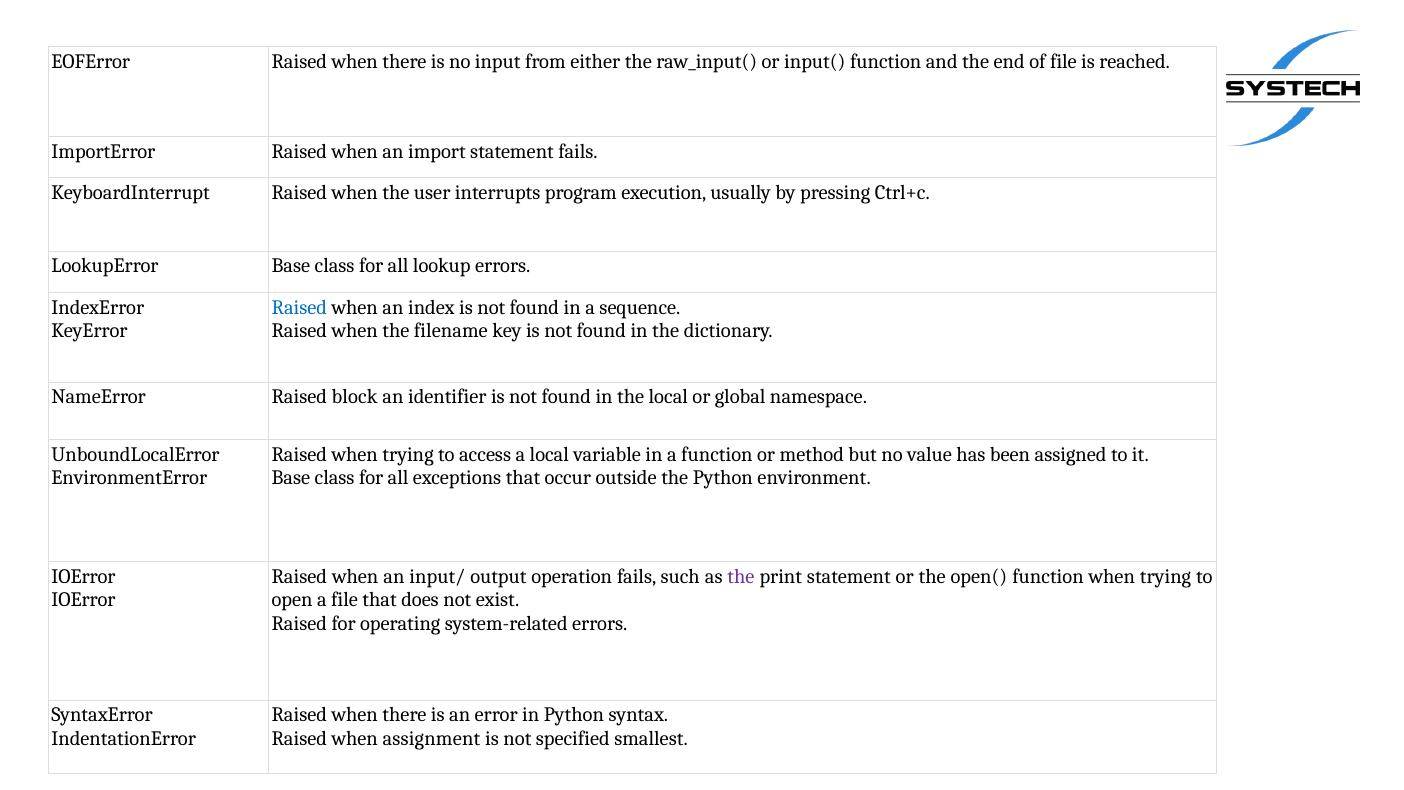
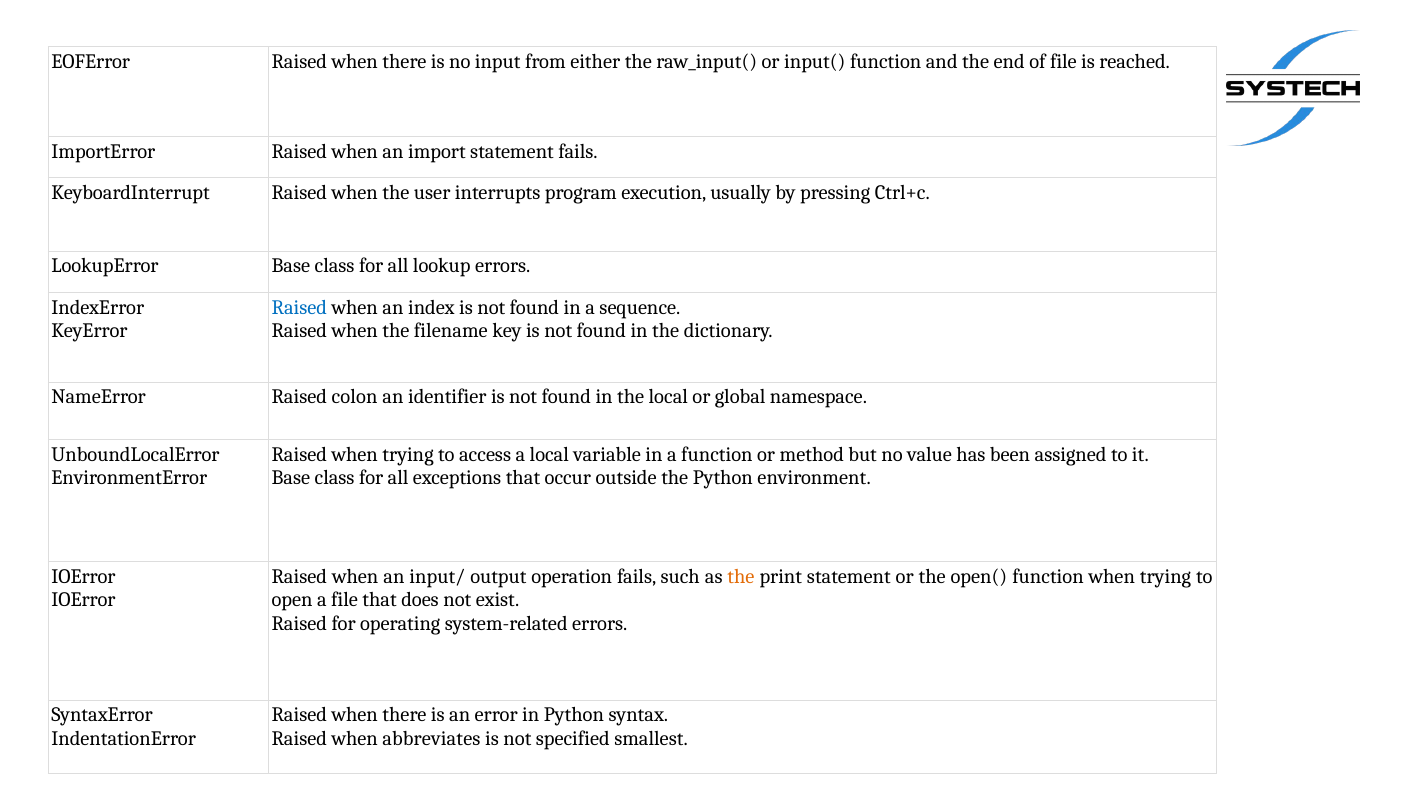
block: block -> colon
the at (741, 576) colour: purple -> orange
assignment: assignment -> abbreviates
